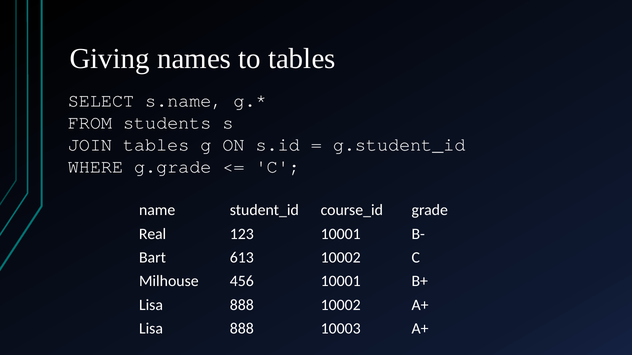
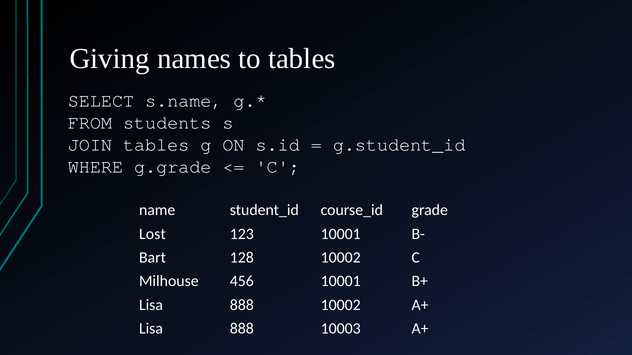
Real: Real -> Lost
613: 613 -> 128
